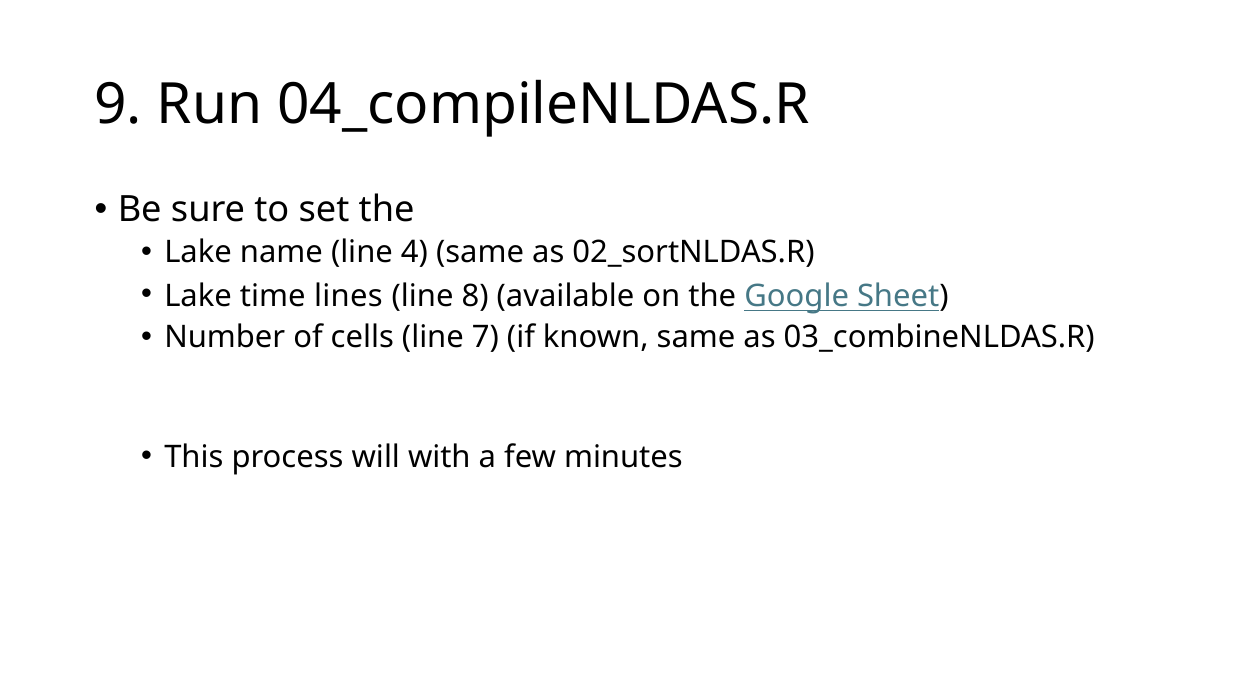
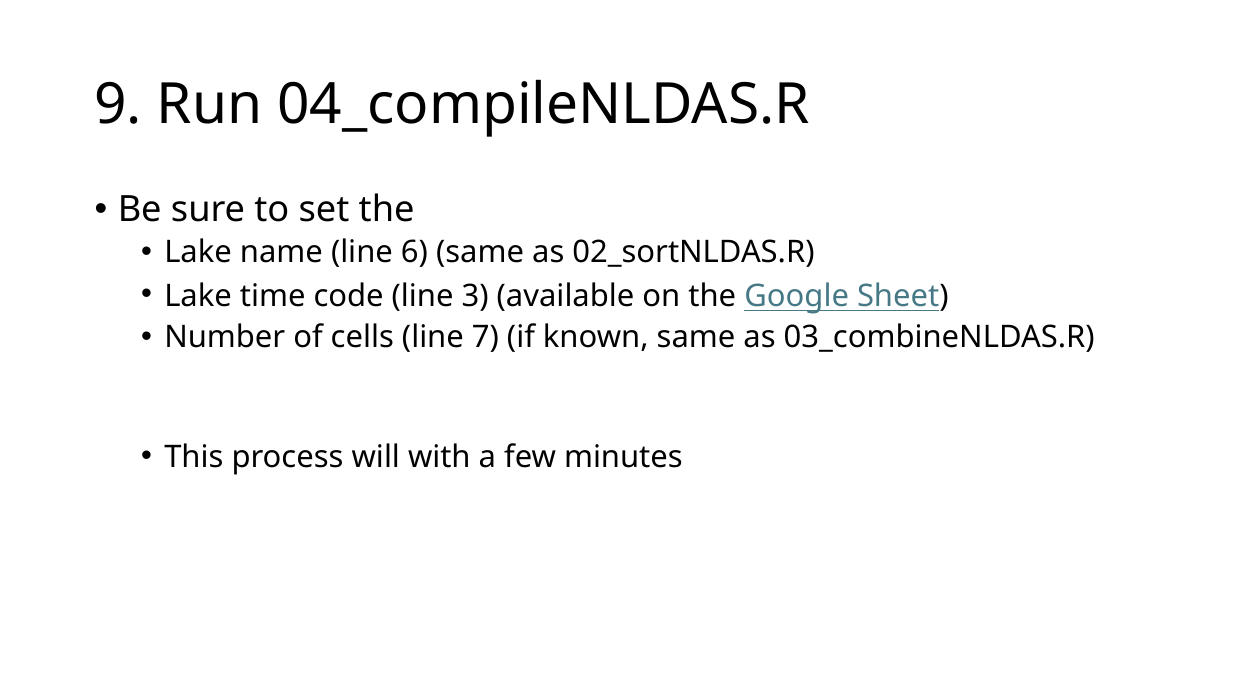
4: 4 -> 6
lines: lines -> code
8: 8 -> 3
